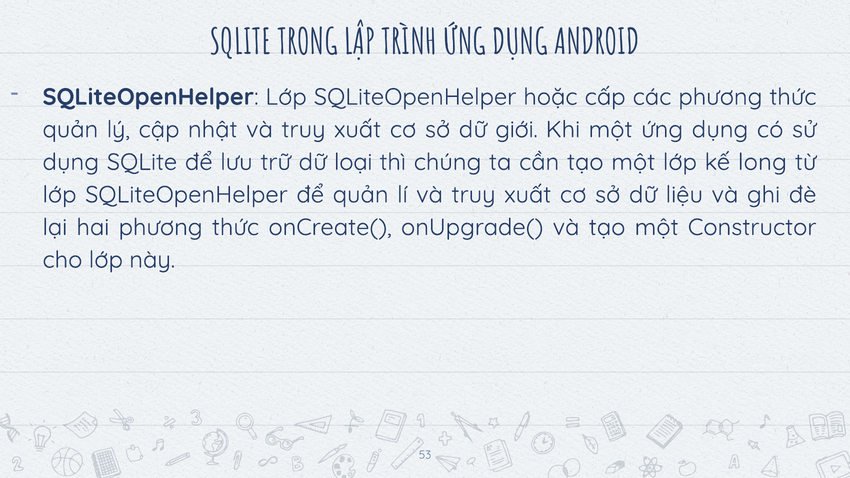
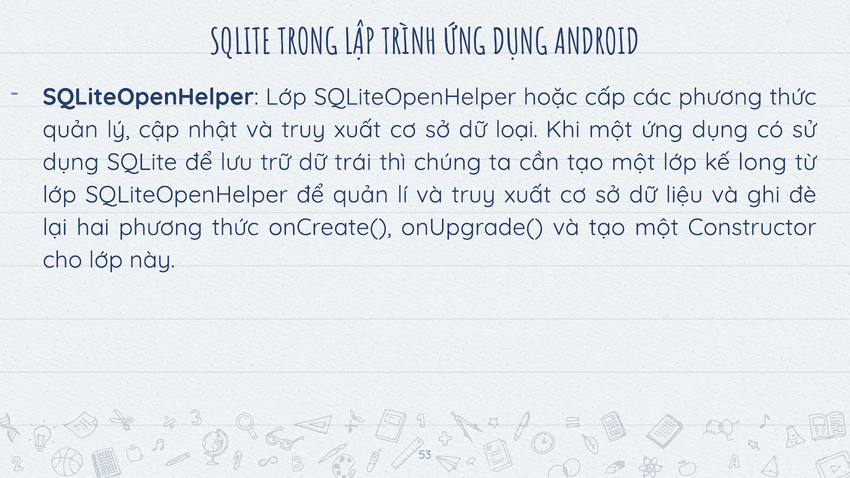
giới: giới -> loại
loại: loại -> trái
